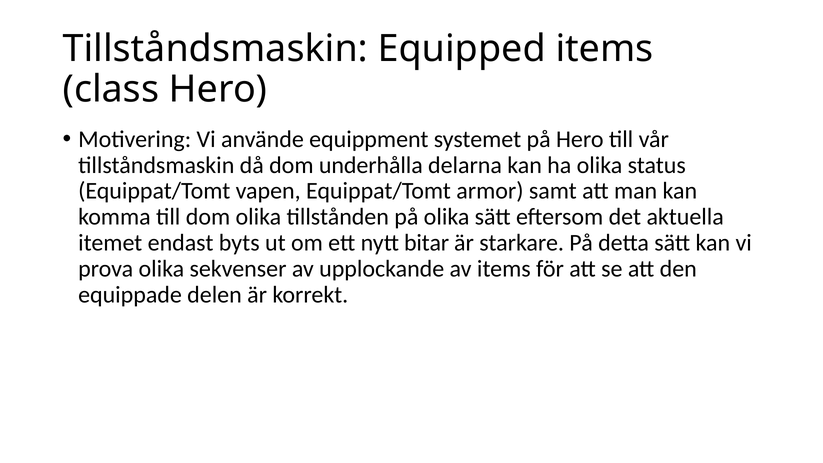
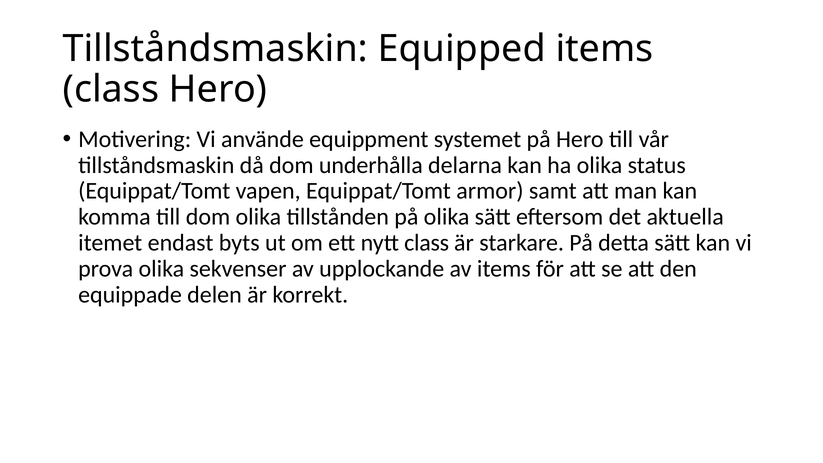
nytt bitar: bitar -> class
